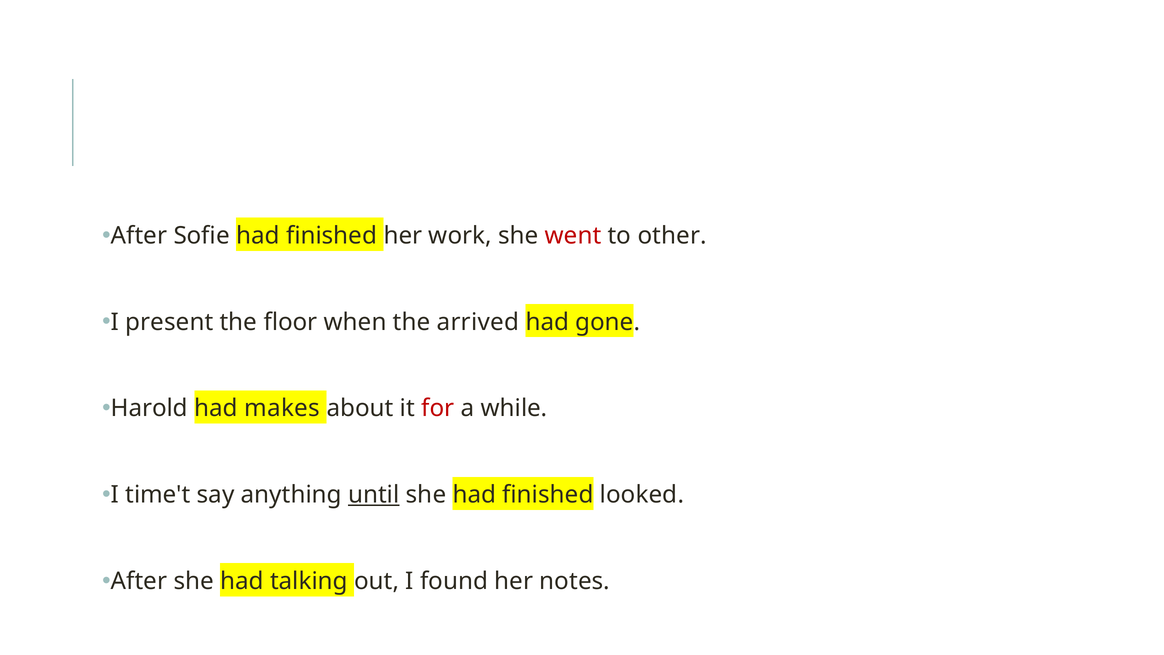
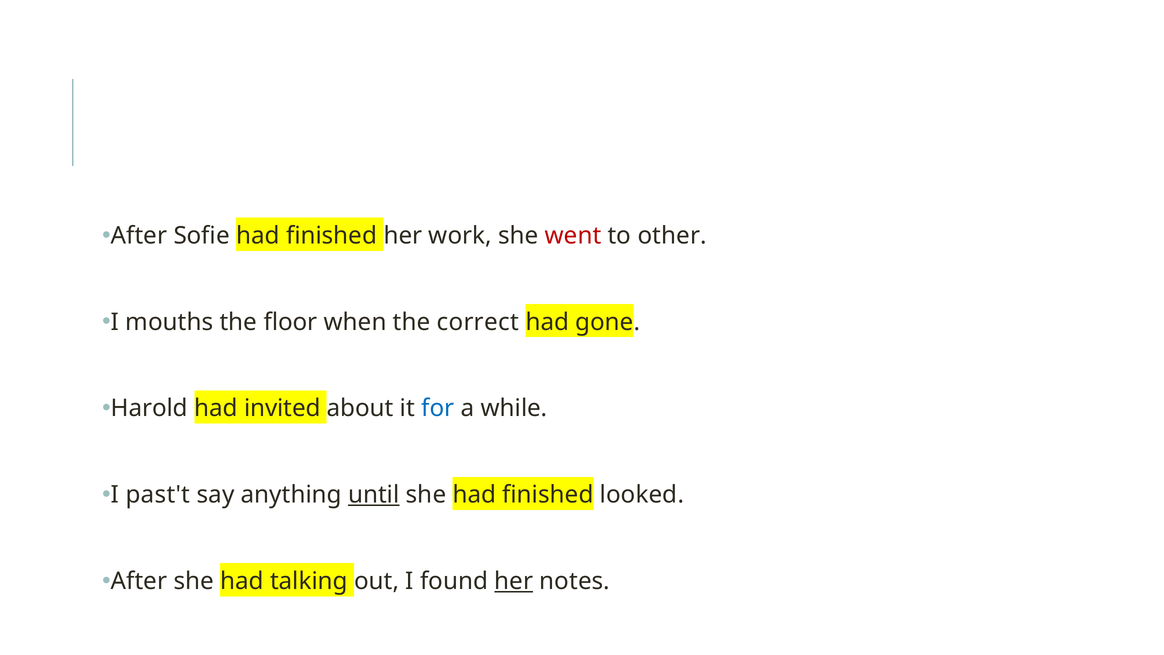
present: present -> mouths
arrived: arrived -> correct
makes: makes -> invited
for colour: red -> blue
time't: time't -> past't
her at (514, 581) underline: none -> present
